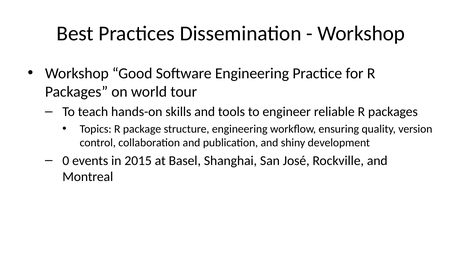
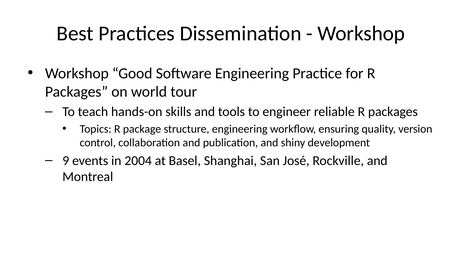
0: 0 -> 9
2015: 2015 -> 2004
